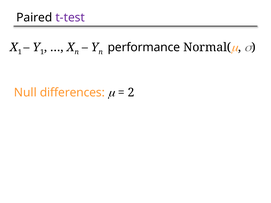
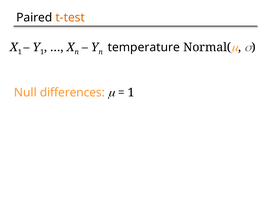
t-test colour: purple -> orange
performance: performance -> temperature
2 at (131, 93): 2 -> 1
